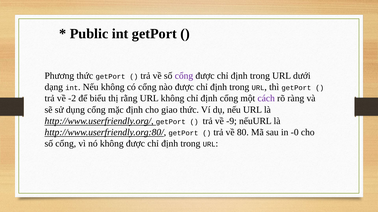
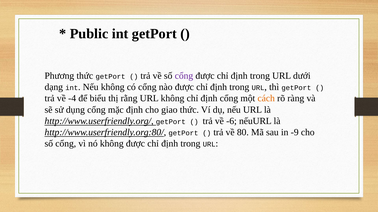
-2: -2 -> -4
cách colour: purple -> orange
-9: -9 -> -6
-0: -0 -> -9
